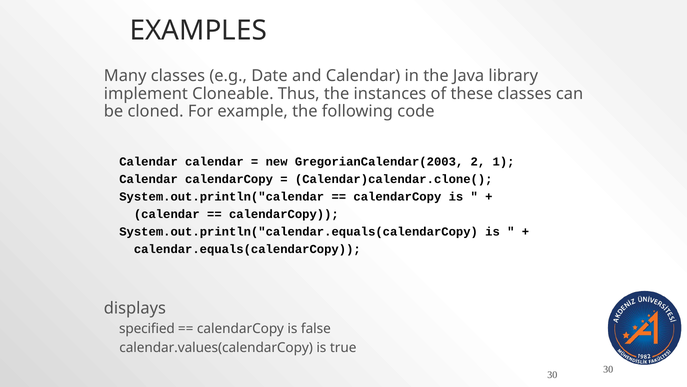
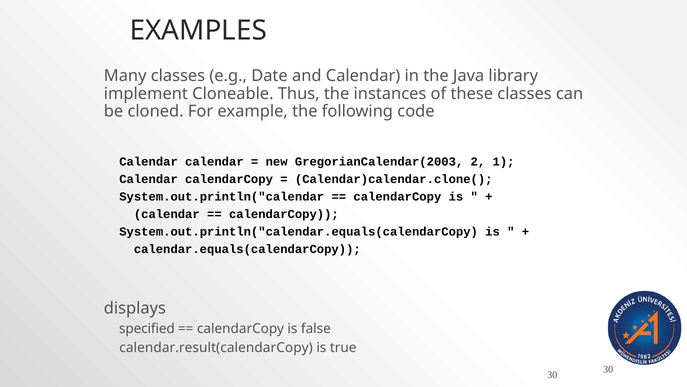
calendar.values(calendarCopy: calendar.values(calendarCopy -> calendar.result(calendarCopy
